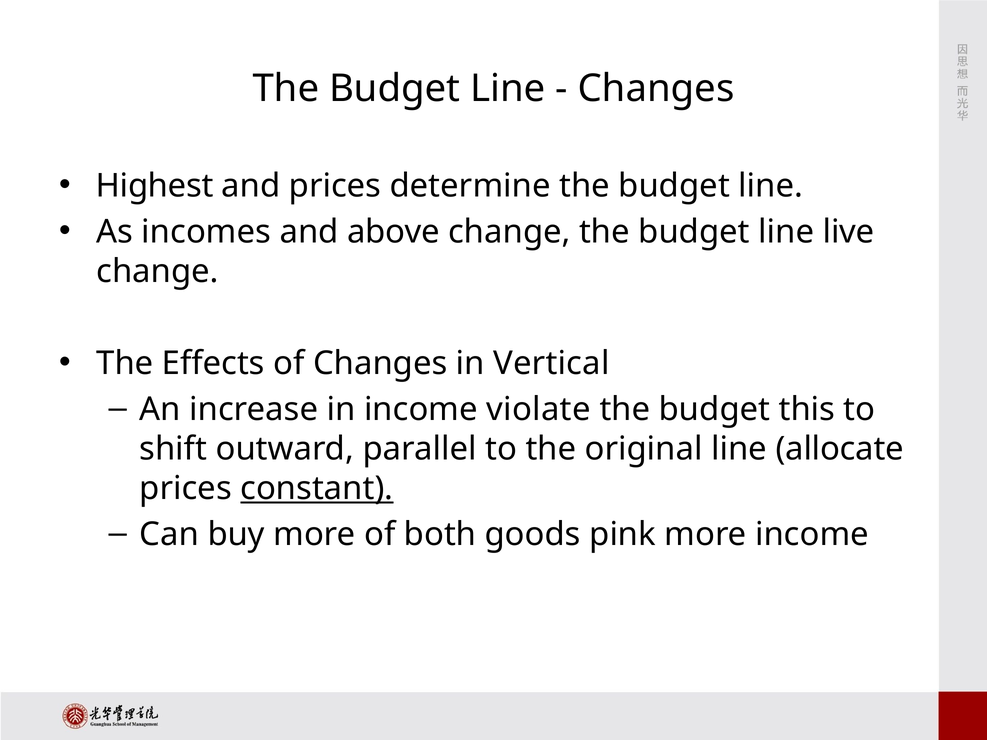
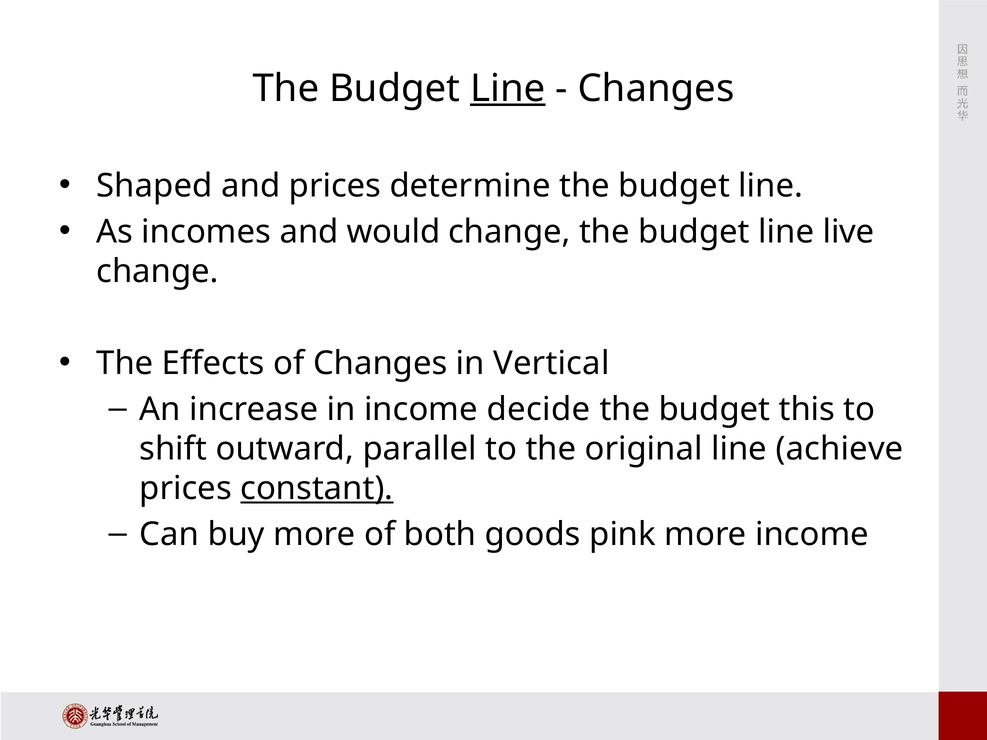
Line at (508, 88) underline: none -> present
Highest: Highest -> Shaped
above: above -> would
violate: violate -> decide
allocate: allocate -> achieve
